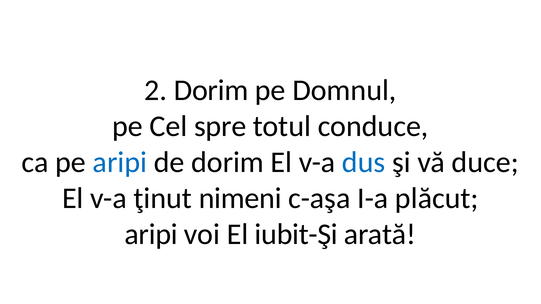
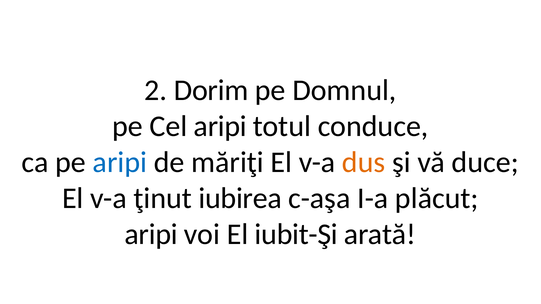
Cel spre: spre -> aripi
de dorim: dorim -> măriţi
dus colour: blue -> orange
nimeni: nimeni -> iubirea
